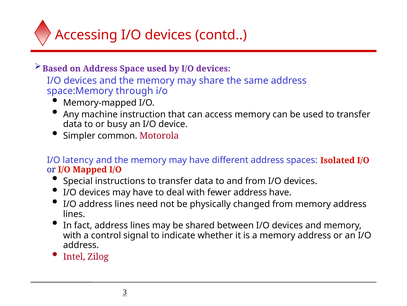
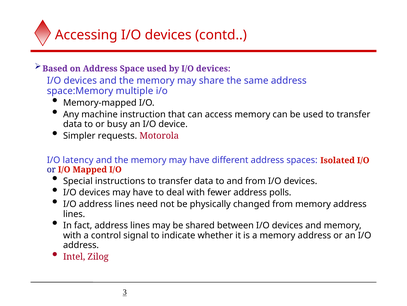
through: through -> multiple
common: common -> requests
address have: have -> polls
